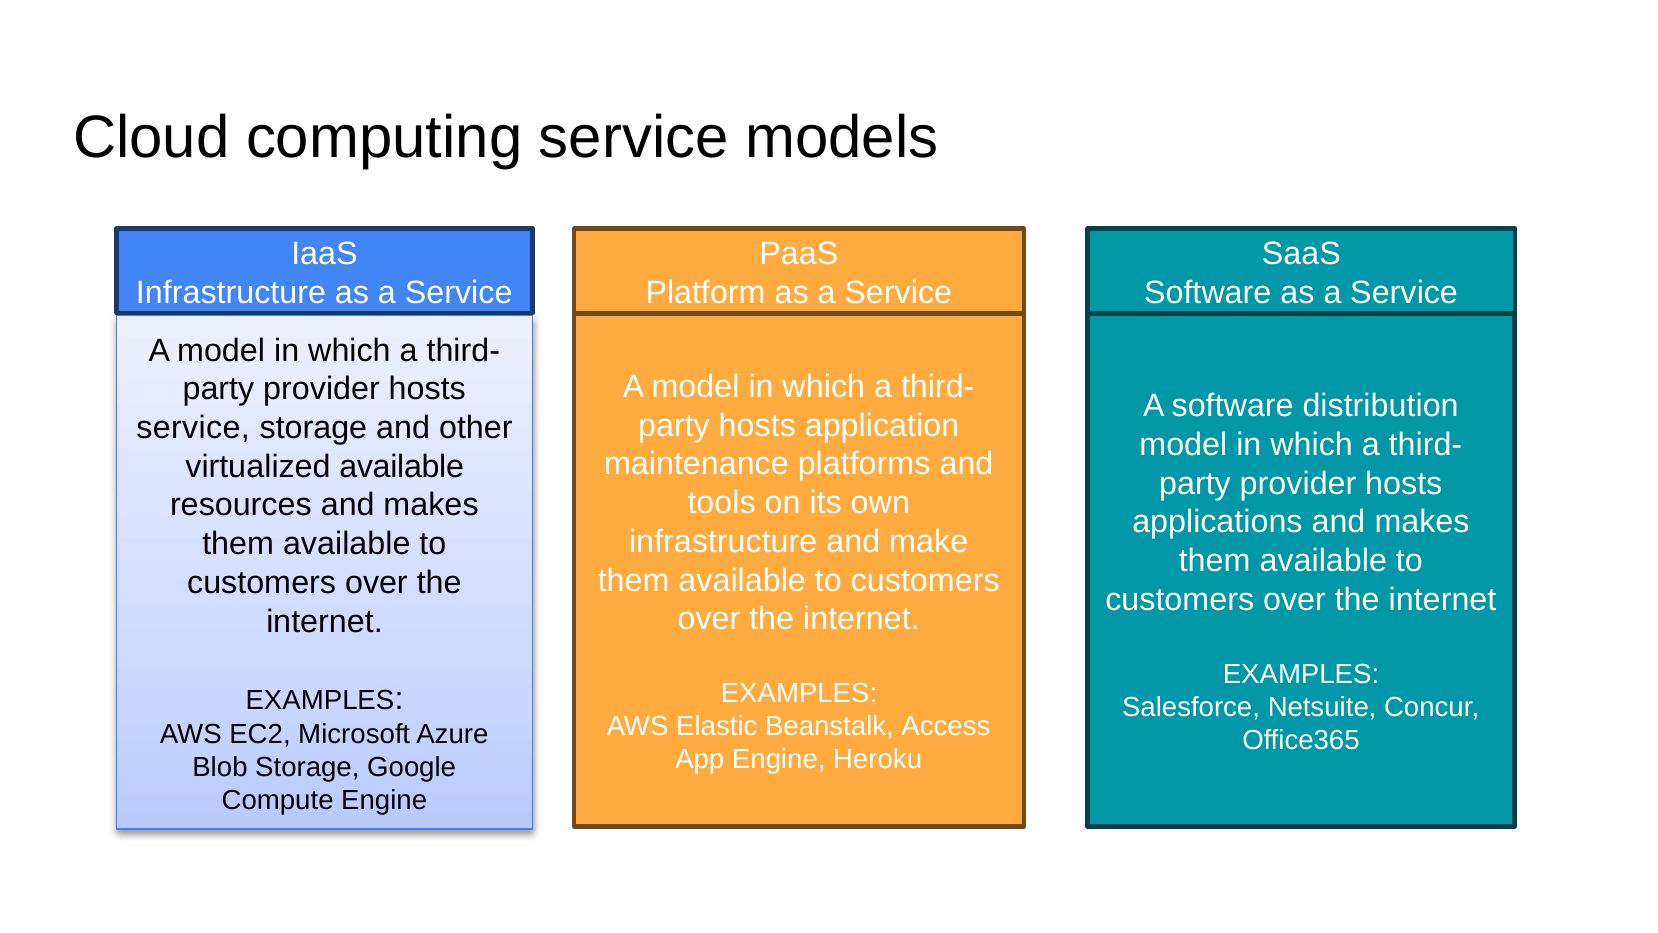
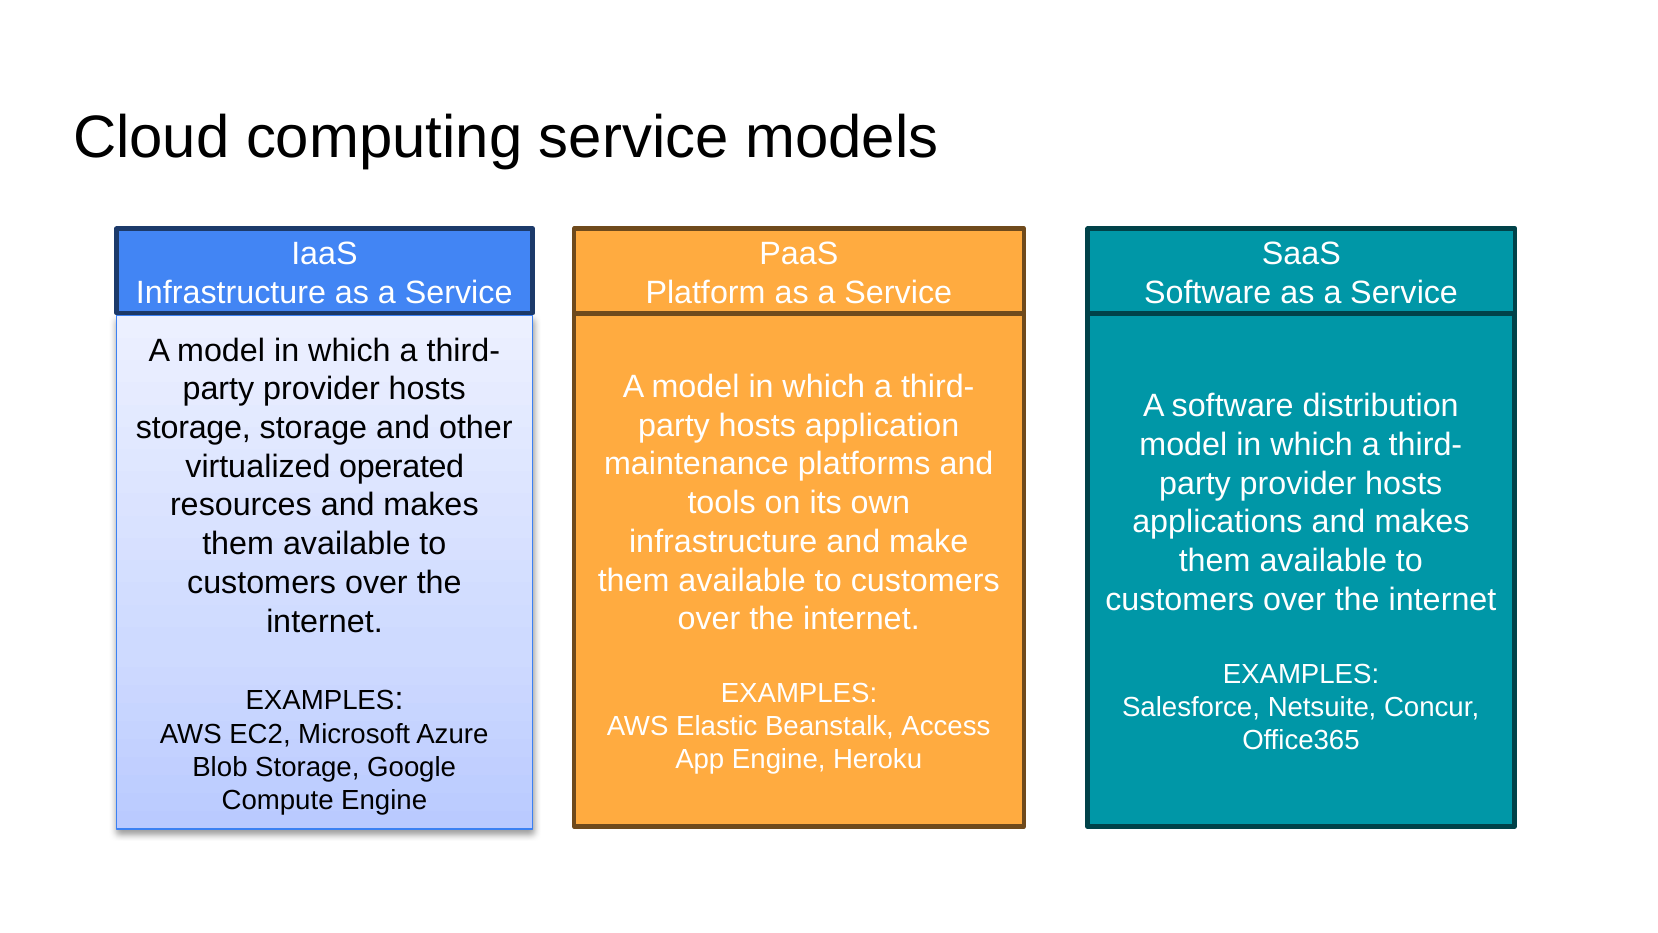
service at (193, 428): service -> storage
virtualized available: available -> operated
